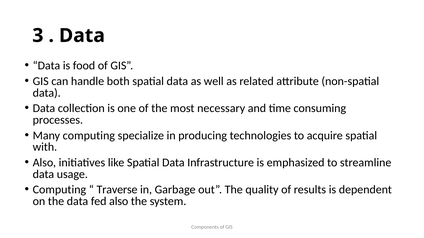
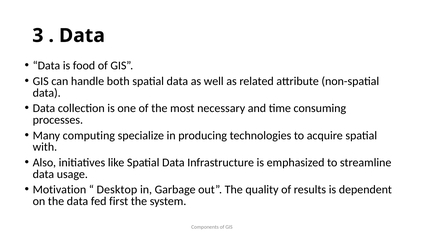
Computing at (59, 190): Computing -> Motivation
Traverse: Traverse -> Desktop
fed also: also -> first
